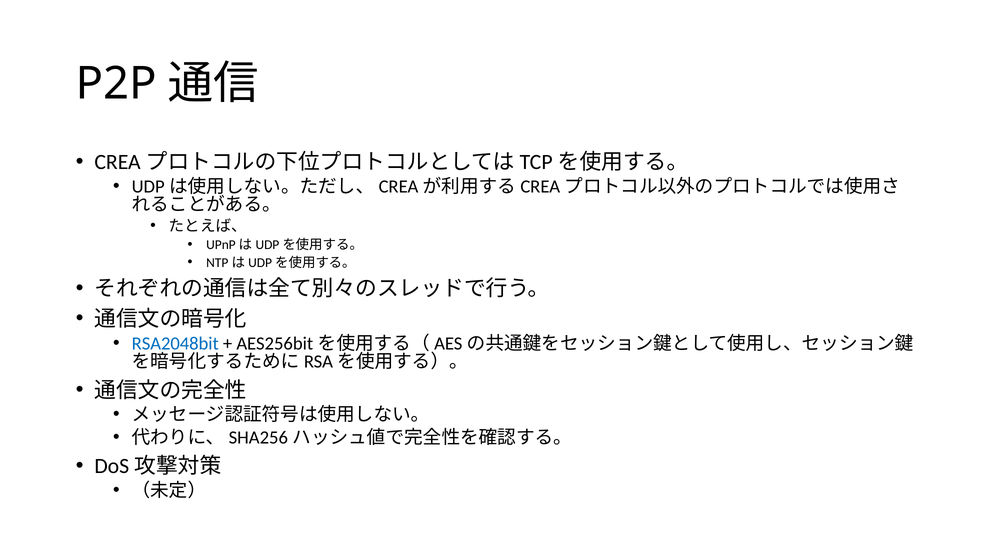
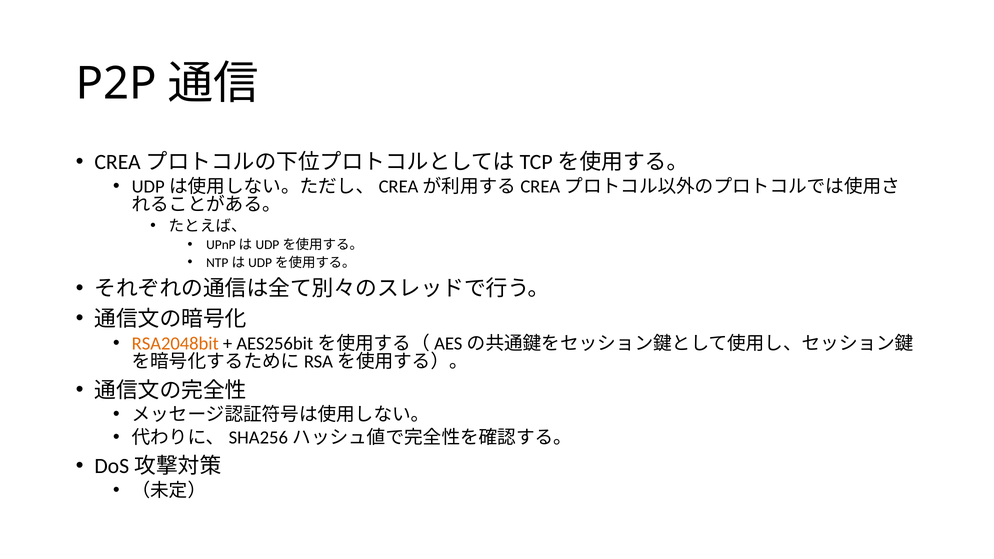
RSA2048bit colour: blue -> orange
